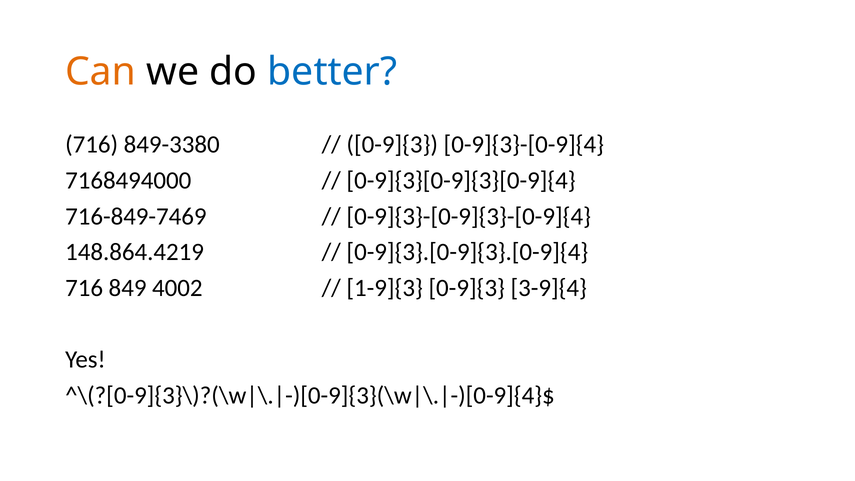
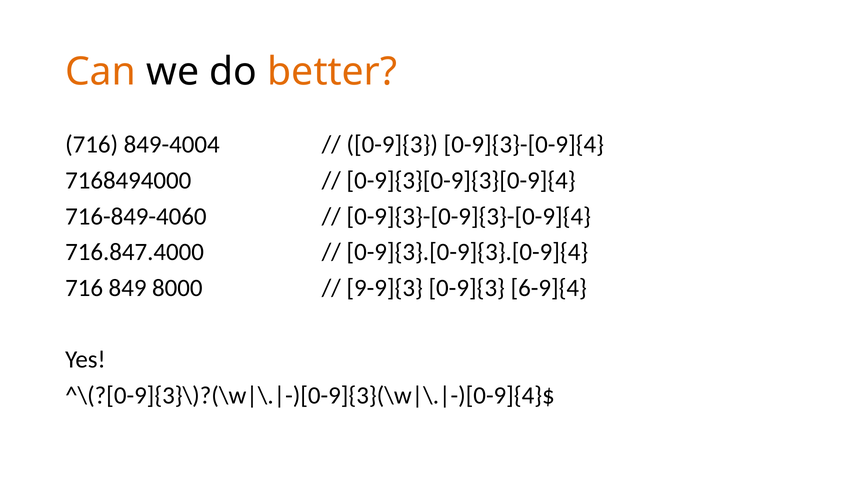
better colour: blue -> orange
849-3380: 849-3380 -> 849-4004
716-849-7469: 716-849-7469 -> 716-849-4060
148.864.4219: 148.864.4219 -> 716.847.4000
4002: 4002 -> 8000
1-9]{3: 1-9]{3 -> 9-9]{3
3-9]{4: 3-9]{4 -> 6-9]{4
